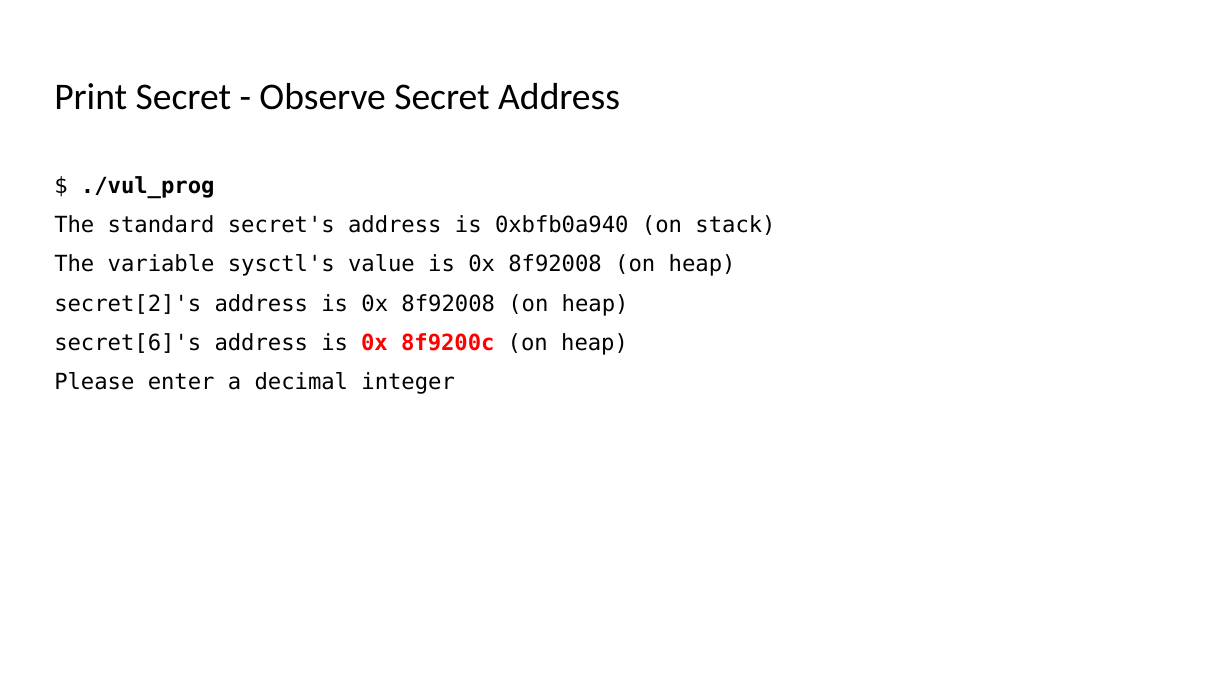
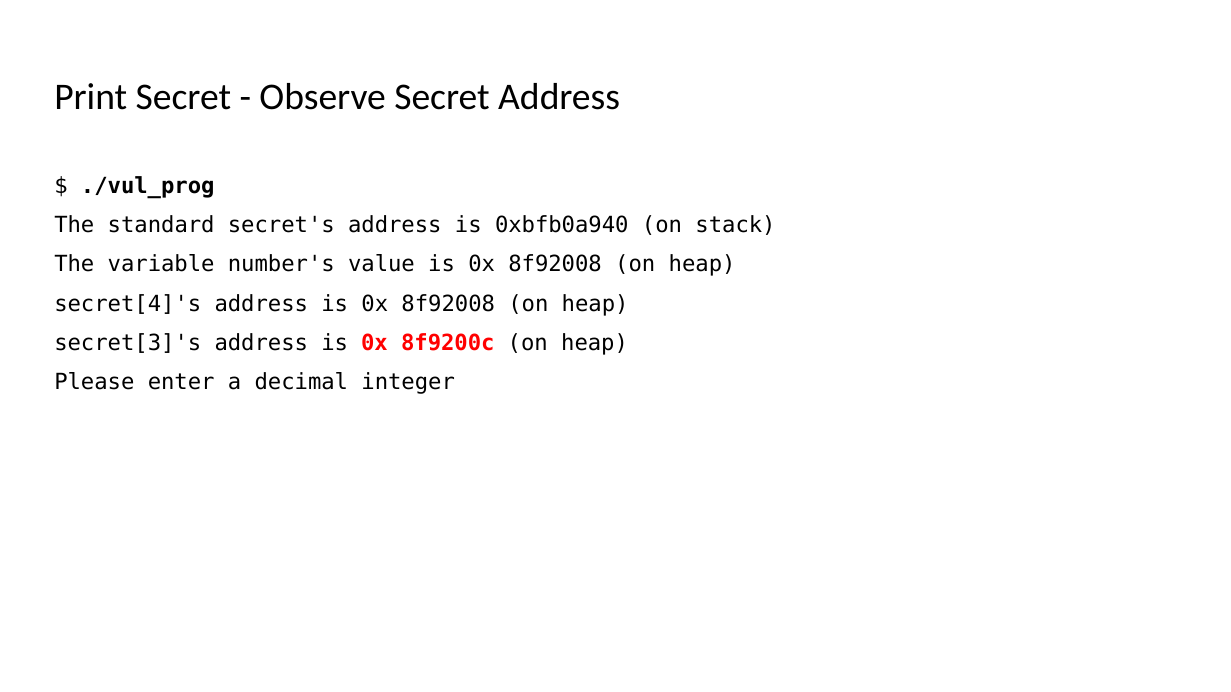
sysctl's: sysctl's -> number's
secret[2]'s: secret[2]'s -> secret[4]'s
secret[6]'s: secret[6]'s -> secret[3]'s
